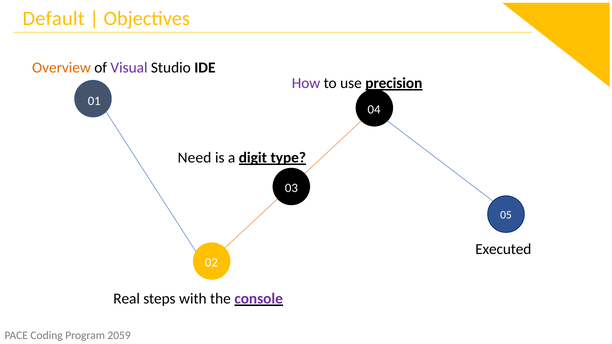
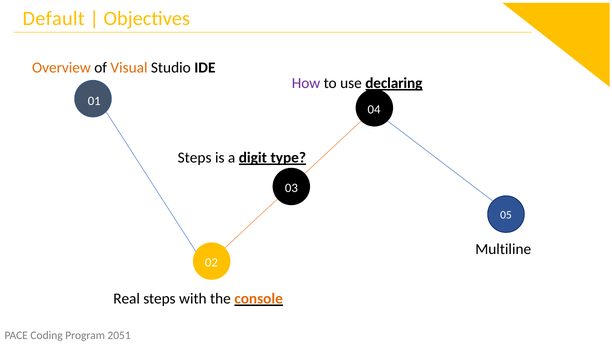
Visual colour: purple -> orange
precision: precision -> declaring
Need at (195, 158): Need -> Steps
Executed: Executed -> Multiline
console colour: purple -> orange
2059: 2059 -> 2051
